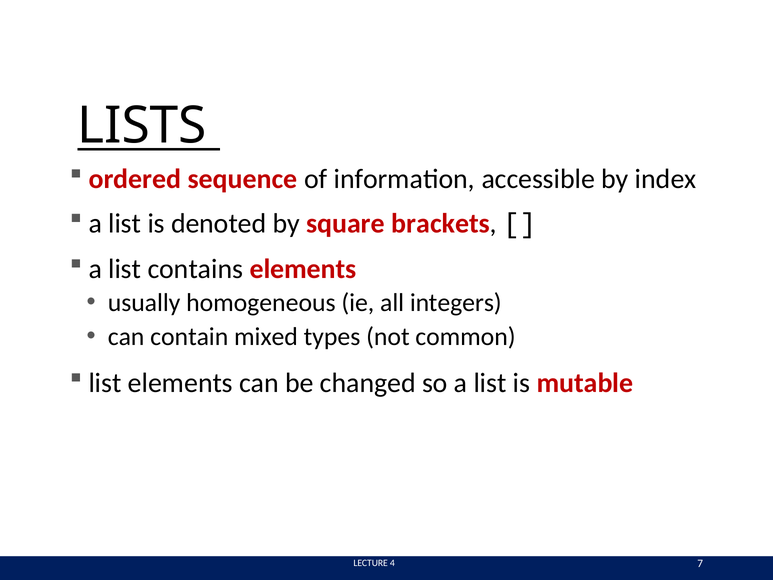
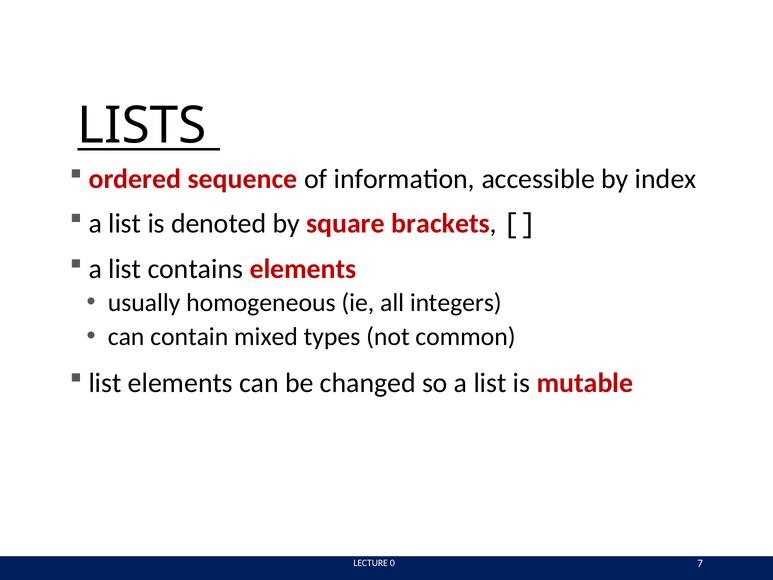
4: 4 -> 0
